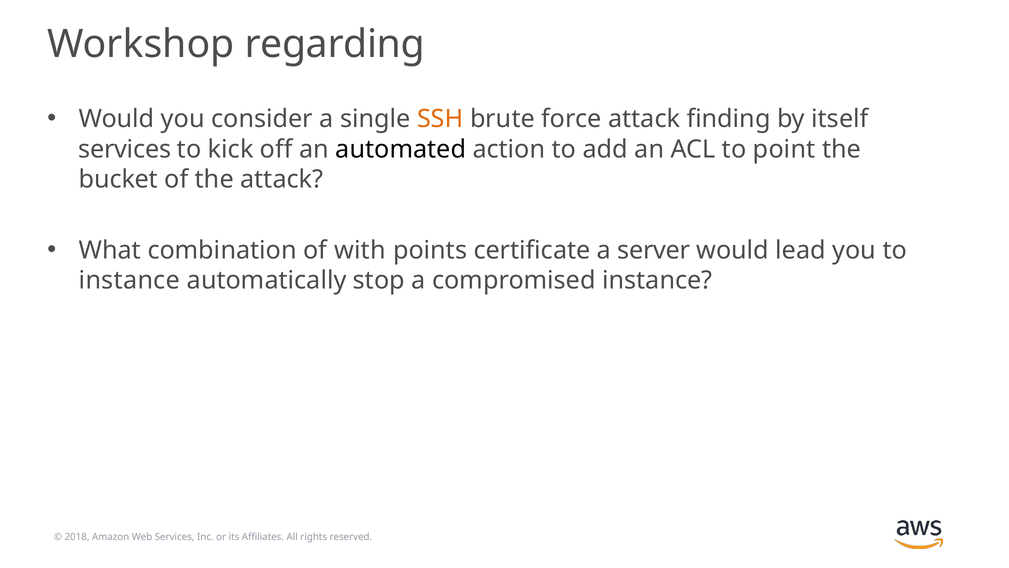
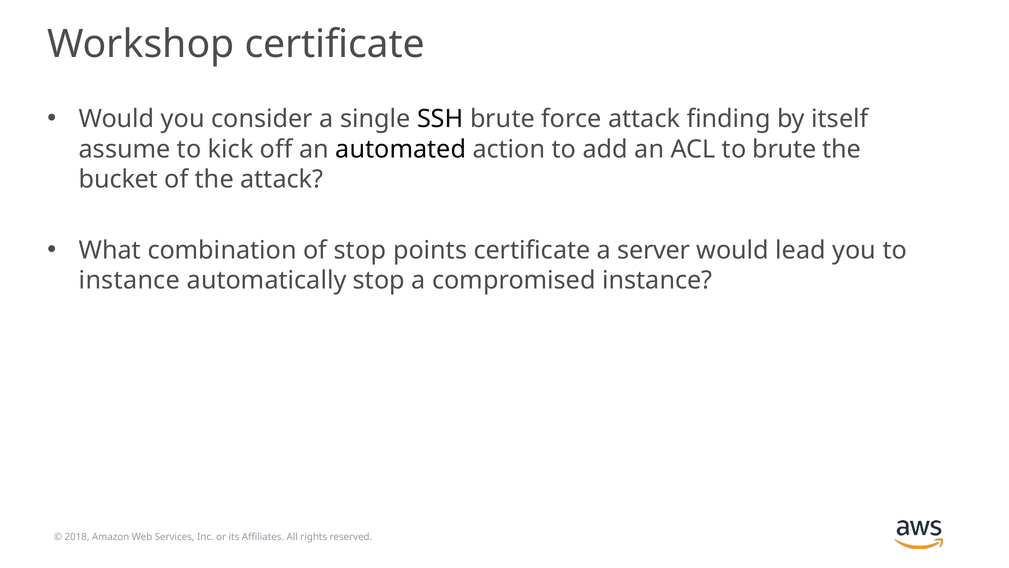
Workshop regarding: regarding -> certificate
SSH colour: orange -> black
services at (125, 149): services -> assume
to point: point -> brute
of with: with -> stop
